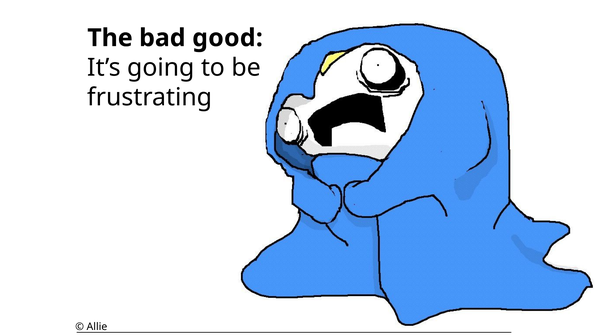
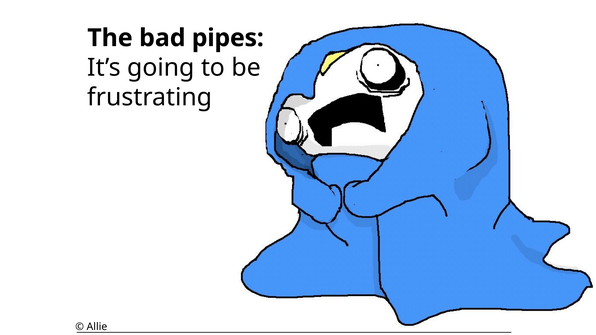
good: good -> pipes
